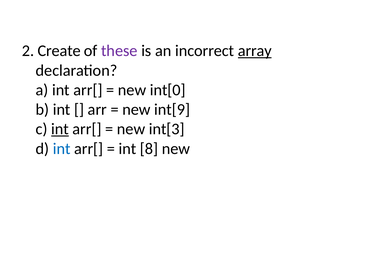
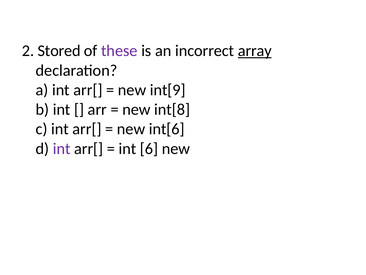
Create: Create -> Stored
int[0: int[0 -> int[9
int[9: int[9 -> int[8
int at (60, 129) underline: present -> none
int[3: int[3 -> int[6
int at (62, 148) colour: blue -> purple
8: 8 -> 6
